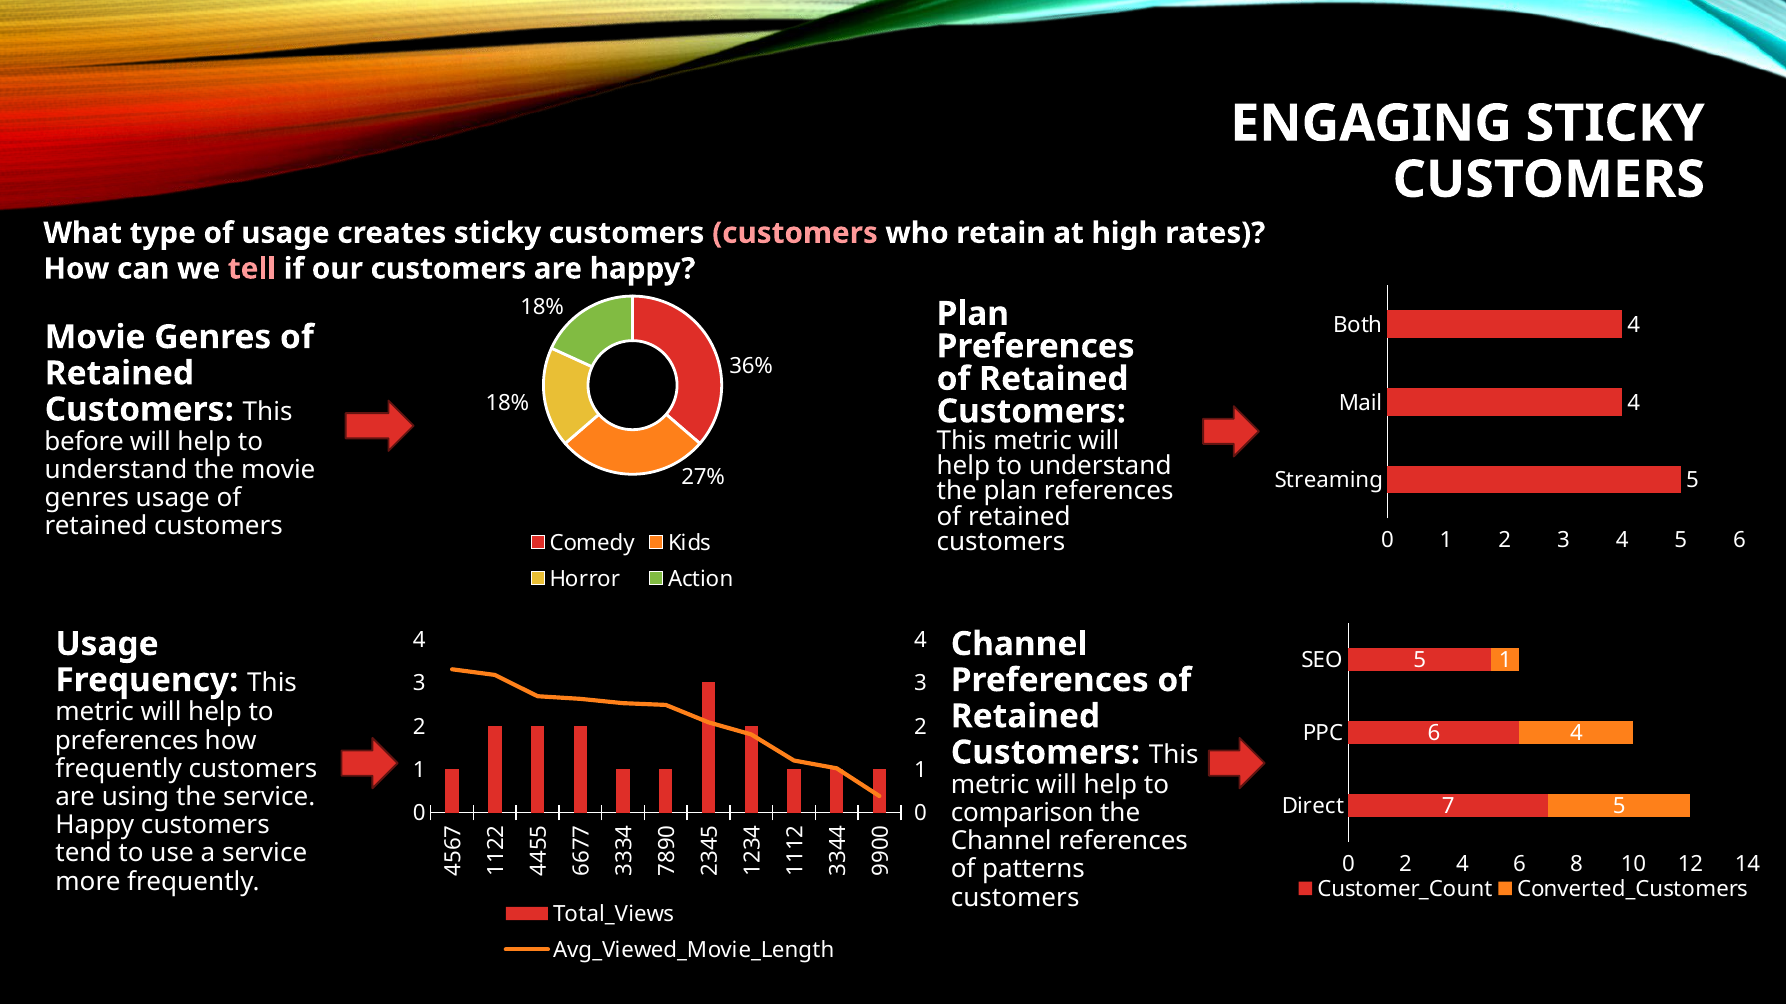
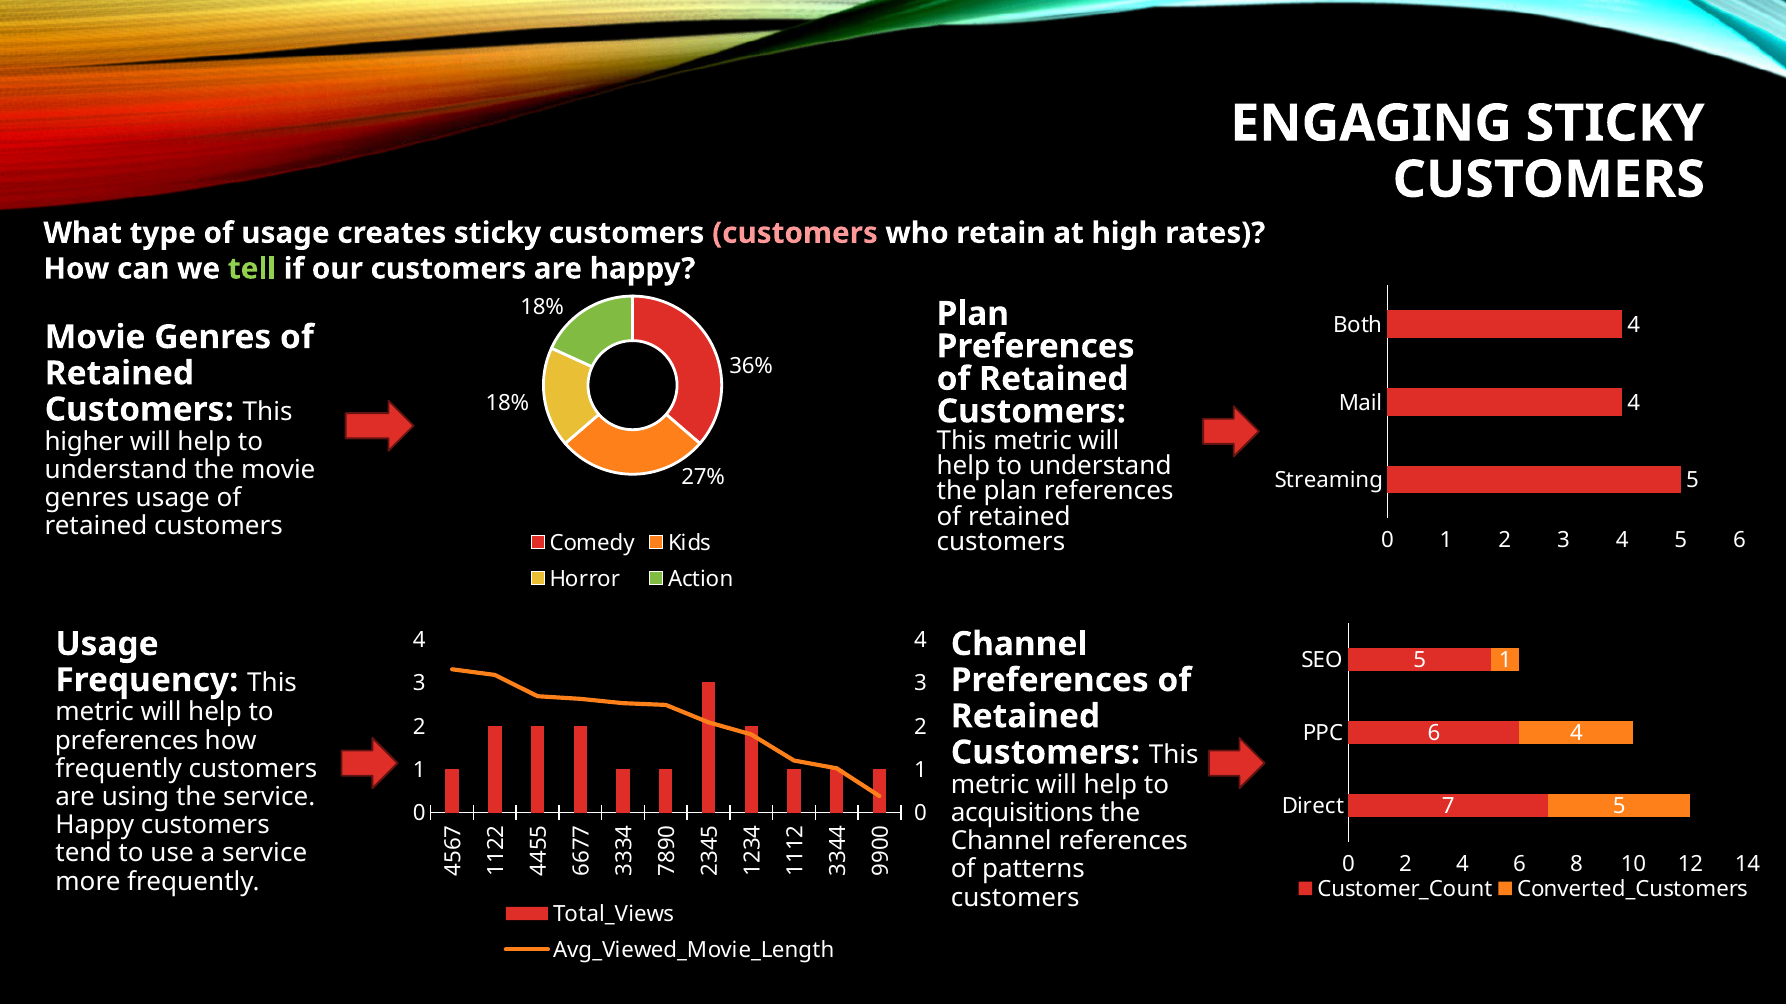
tell colour: pink -> light green
before: before -> higher
comparison: comparison -> acquisitions
